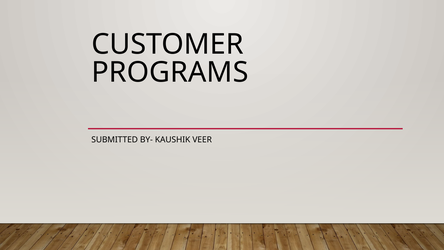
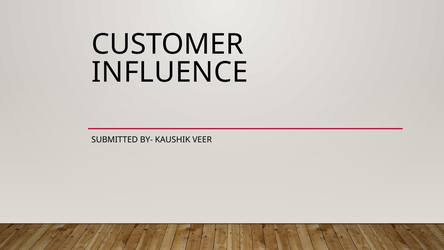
PROGRAMS: PROGRAMS -> INFLUENCE
